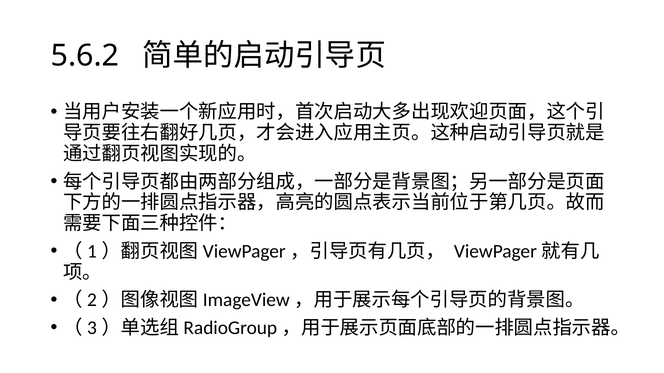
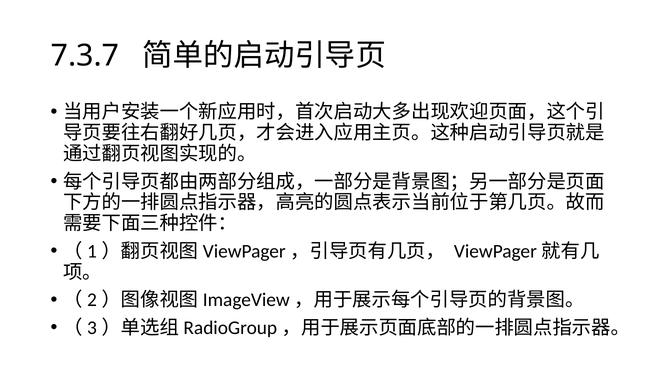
5.6.2: 5.6.2 -> 7.3.7
